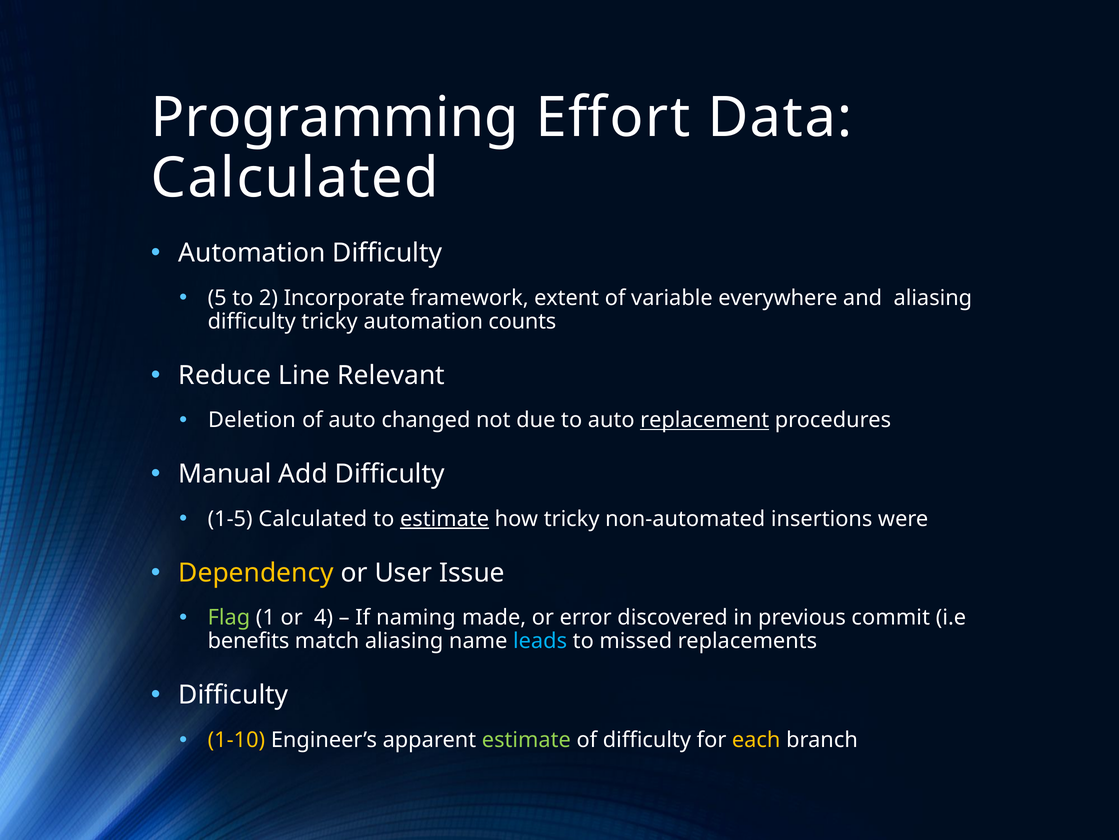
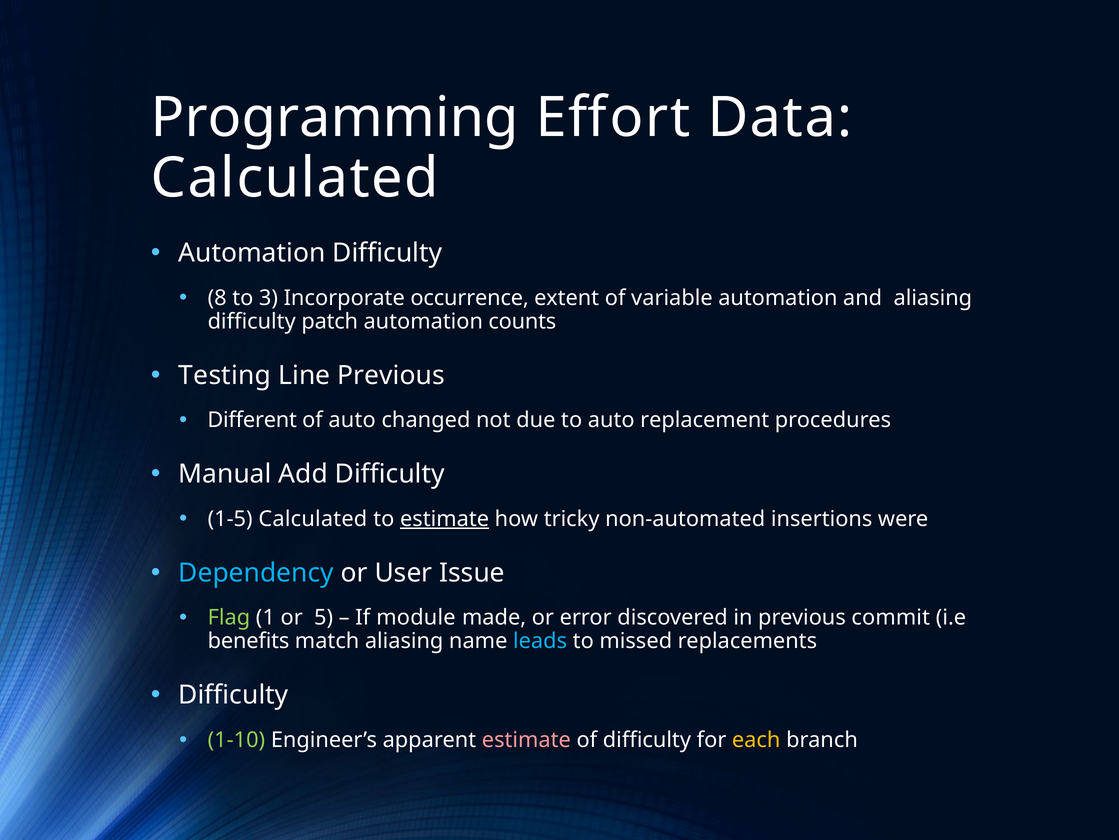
5: 5 -> 8
2: 2 -> 3
framework: framework -> occurrence
variable everywhere: everywhere -> automation
difficulty tricky: tricky -> patch
Reduce: Reduce -> Testing
Line Relevant: Relevant -> Previous
Deletion: Deletion -> Different
replacement underline: present -> none
Dependency colour: yellow -> light blue
4: 4 -> 5
naming: naming -> module
1-10 colour: yellow -> light green
estimate at (526, 739) colour: light green -> pink
